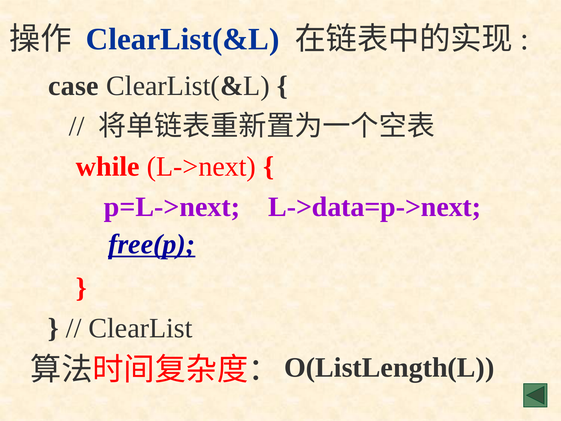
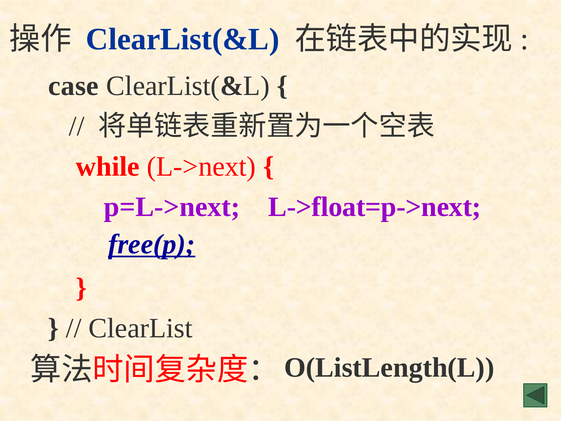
L->data=p->next: L->data=p->next -> L->float=p->next
